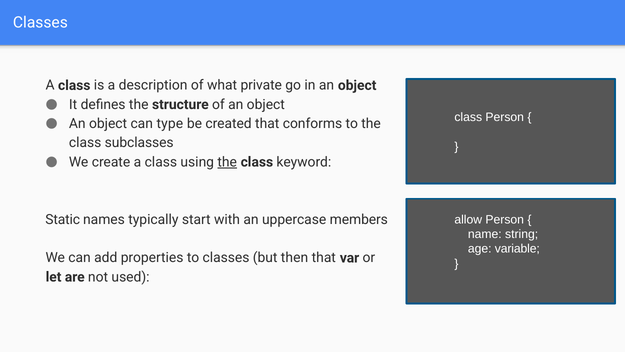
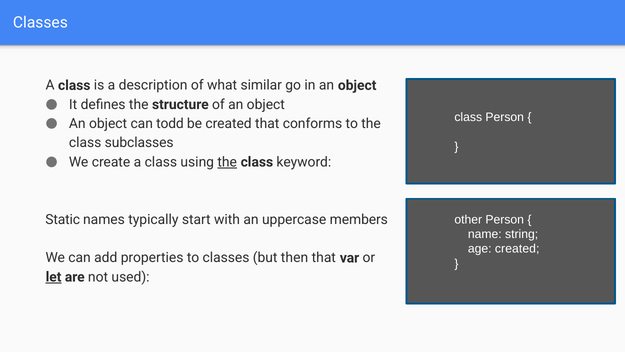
private: private -> similar
type: type -> todd
allow: allow -> other
age variable: variable -> created
let underline: none -> present
